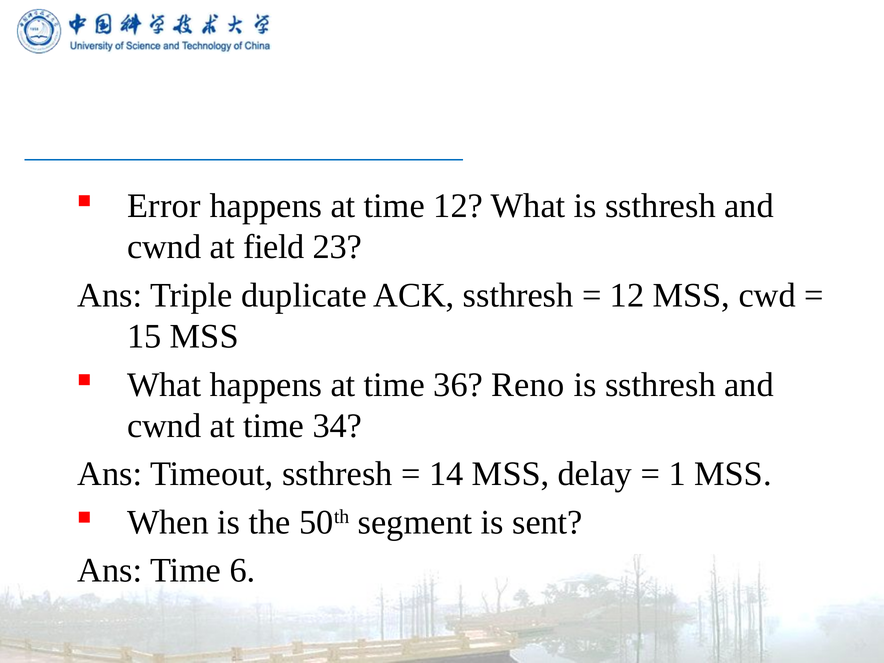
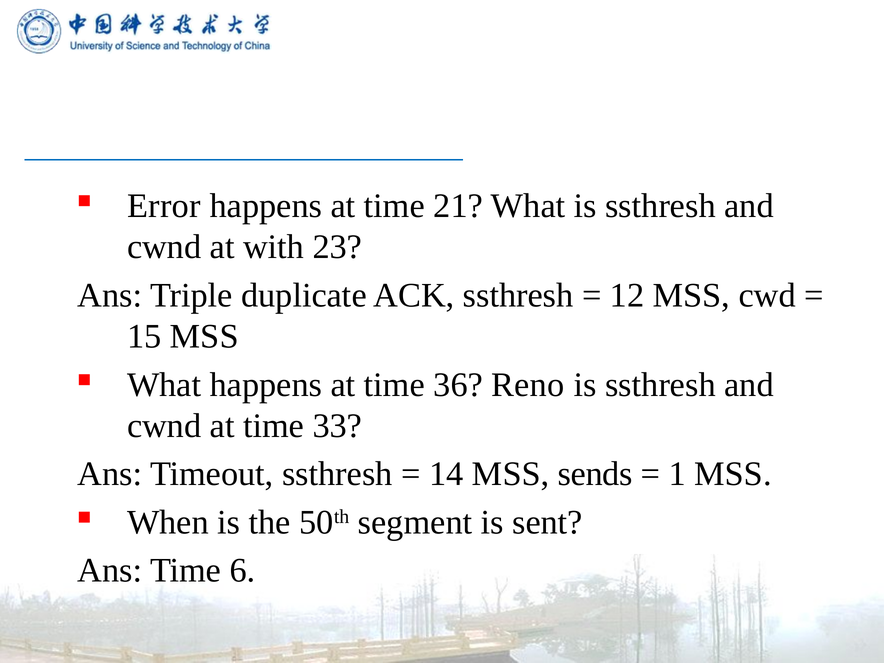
time 12: 12 -> 21
field: field -> with
34: 34 -> 33
delay: delay -> sends
